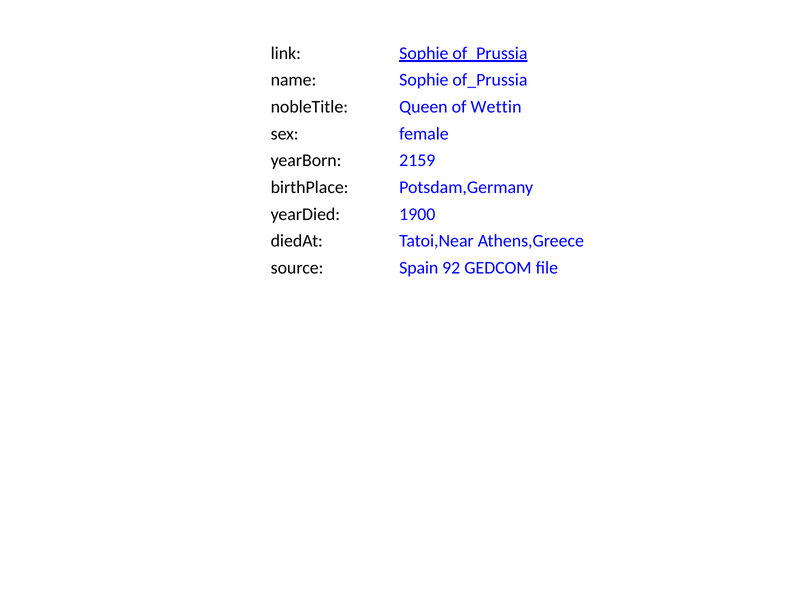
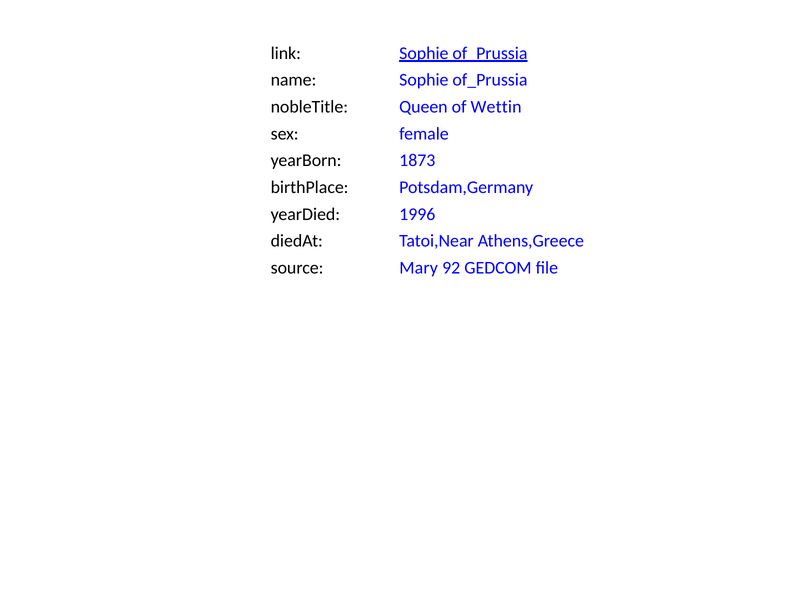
2159: 2159 -> 1873
1900: 1900 -> 1996
Spain: Spain -> Mary
